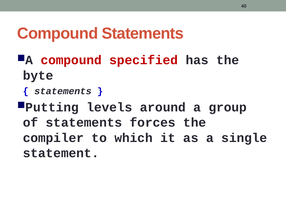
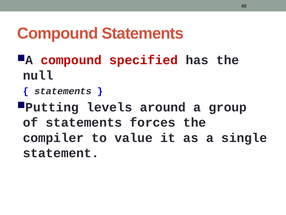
byte: byte -> null
which: which -> value
